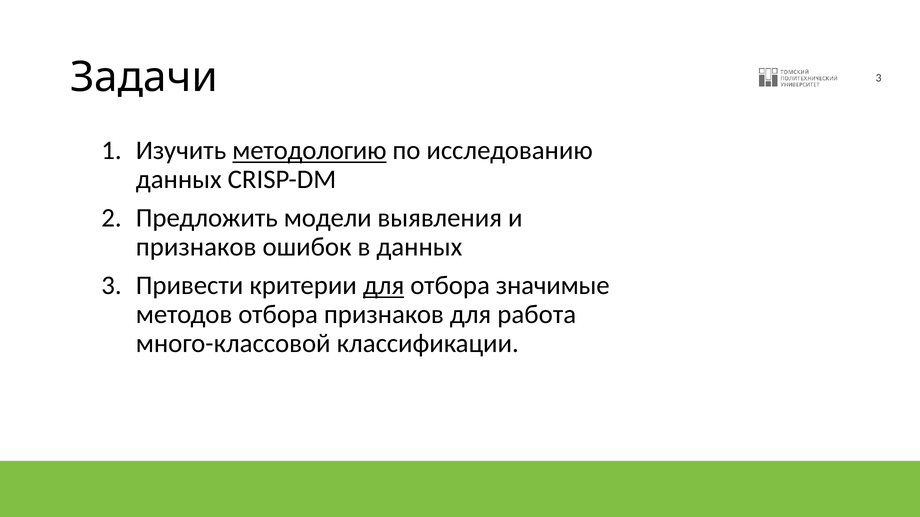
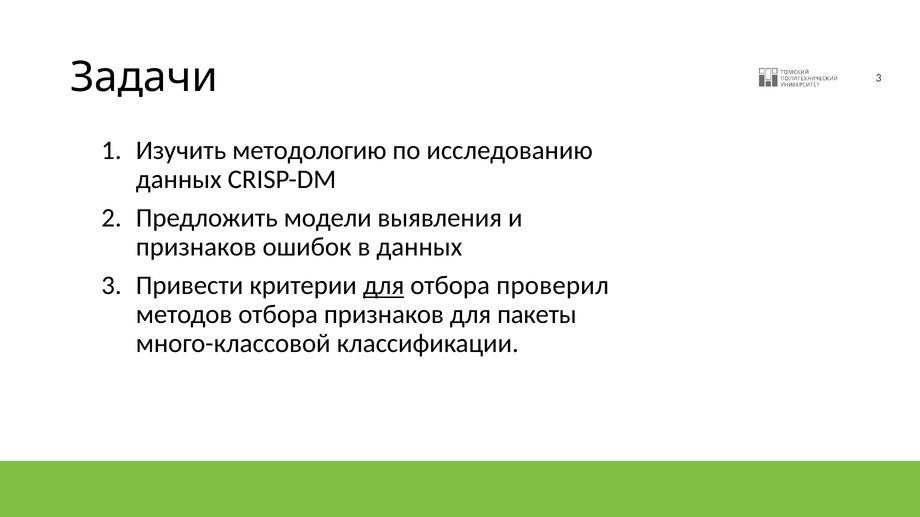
методологию underline: present -> none
значимые: значимые -> проверил
работа: работа -> пакеты
